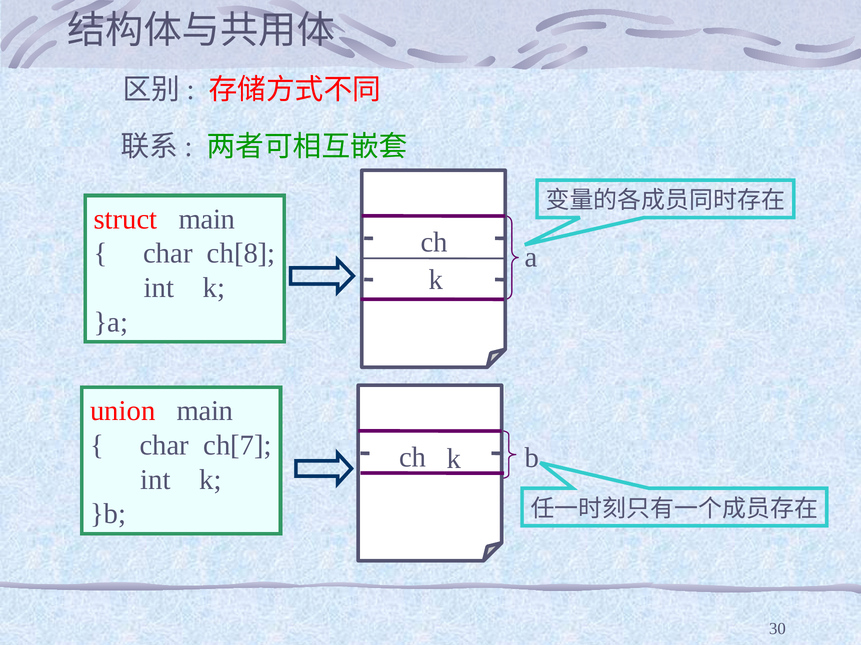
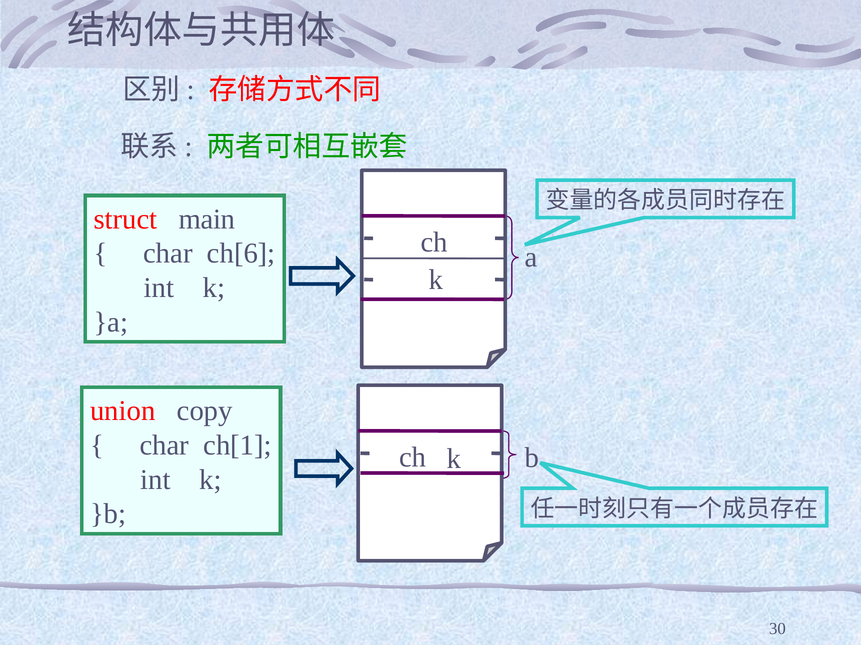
ch[8: ch[8 -> ch[6
union main: main -> copy
ch[7: ch[7 -> ch[1
